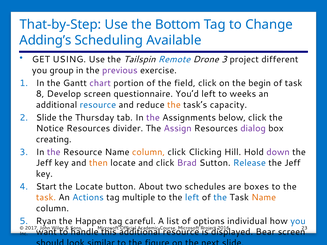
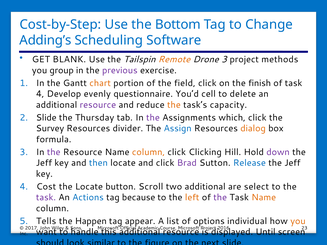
That-by-Step: That-by-Step -> Cost-by-Step
Available: Available -> Software
USING: USING -> BLANK
Remote colour: blue -> orange
different: different -> methods
chart colour: purple -> orange
begin: begin -> finish
8 at (40, 94): 8 -> 4
Develop screen: screen -> evenly
You’d left: left -> cell
weeks: weeks -> delete
resource at (98, 105) colour: blue -> purple
below: below -> which
Notice: Notice -> Survey
Assign colour: purple -> blue
dialog colour: purple -> orange
creating: creating -> formula
then colour: orange -> blue
Start: Start -> Cost
About: About -> Scroll
two schedules: schedules -> additional
boxes: boxes -> select
task at (46, 198) colour: orange -> purple
multiple: multiple -> because
left at (192, 198) colour: blue -> orange
the at (220, 198) colour: blue -> purple
Ryan: Ryan -> Tells
careful: careful -> appear
you at (298, 221) colour: blue -> orange
Bear: Bear -> Until
